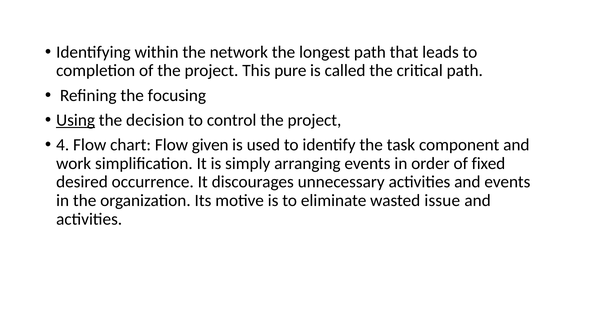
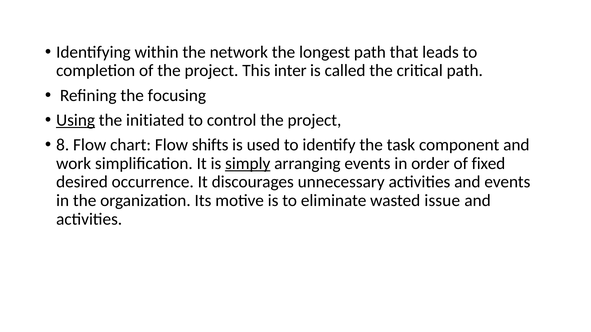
pure: pure -> inter
decision: decision -> initiated
4: 4 -> 8
given: given -> shifts
simply underline: none -> present
